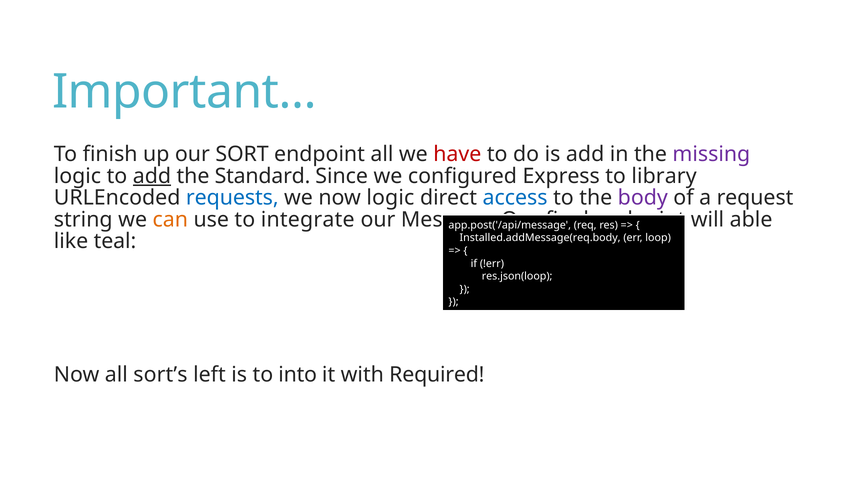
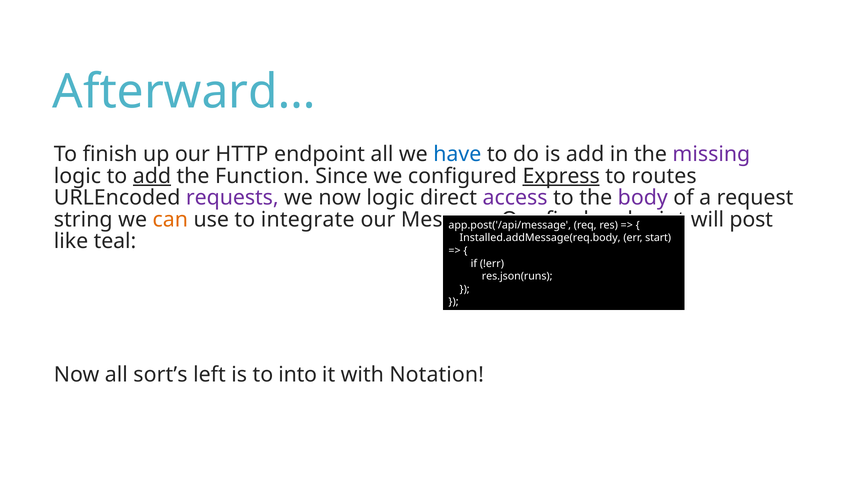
Important…: Important… -> Afterward…
SORT: SORT -> HTTP
have colour: red -> blue
Standard: Standard -> Function
Express underline: none -> present
library: library -> routes
requests colour: blue -> purple
access colour: blue -> purple
able: able -> post
loop: loop -> start
res.json(loop: res.json(loop -> res.json(runs
Required: Required -> Notation
